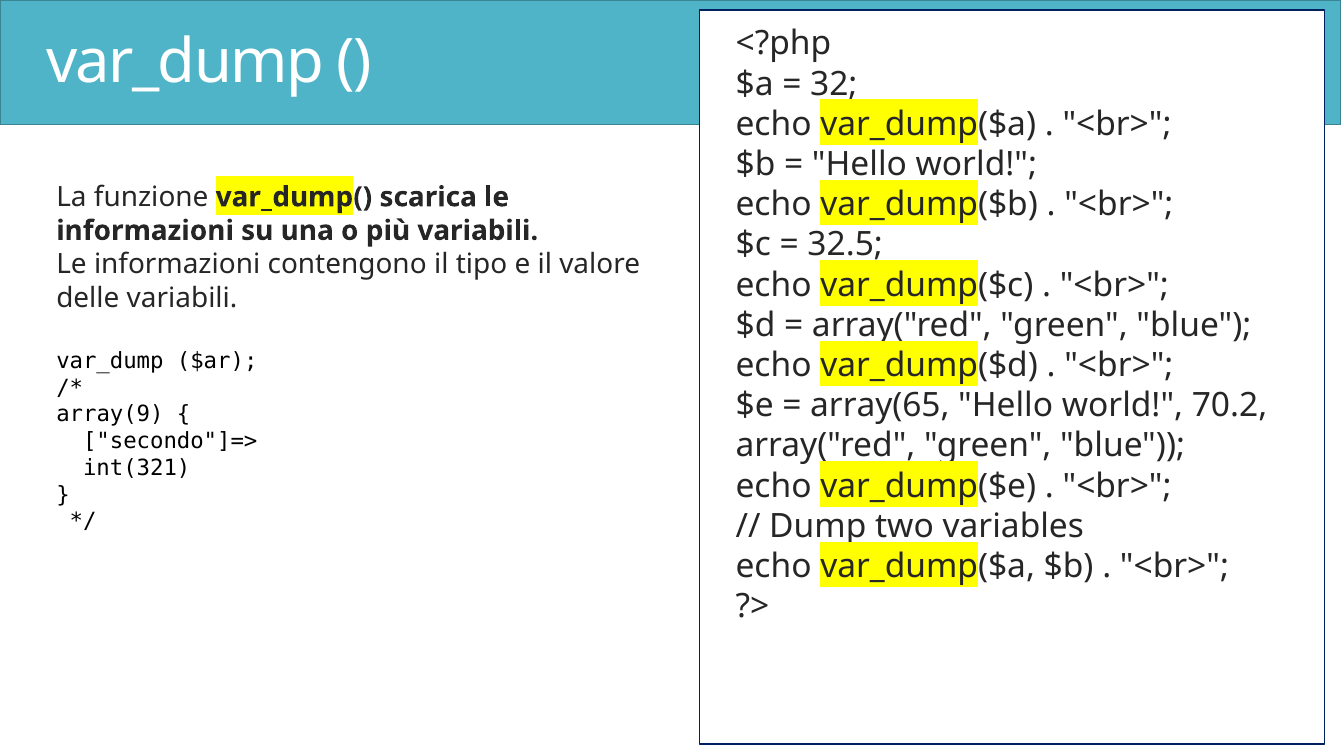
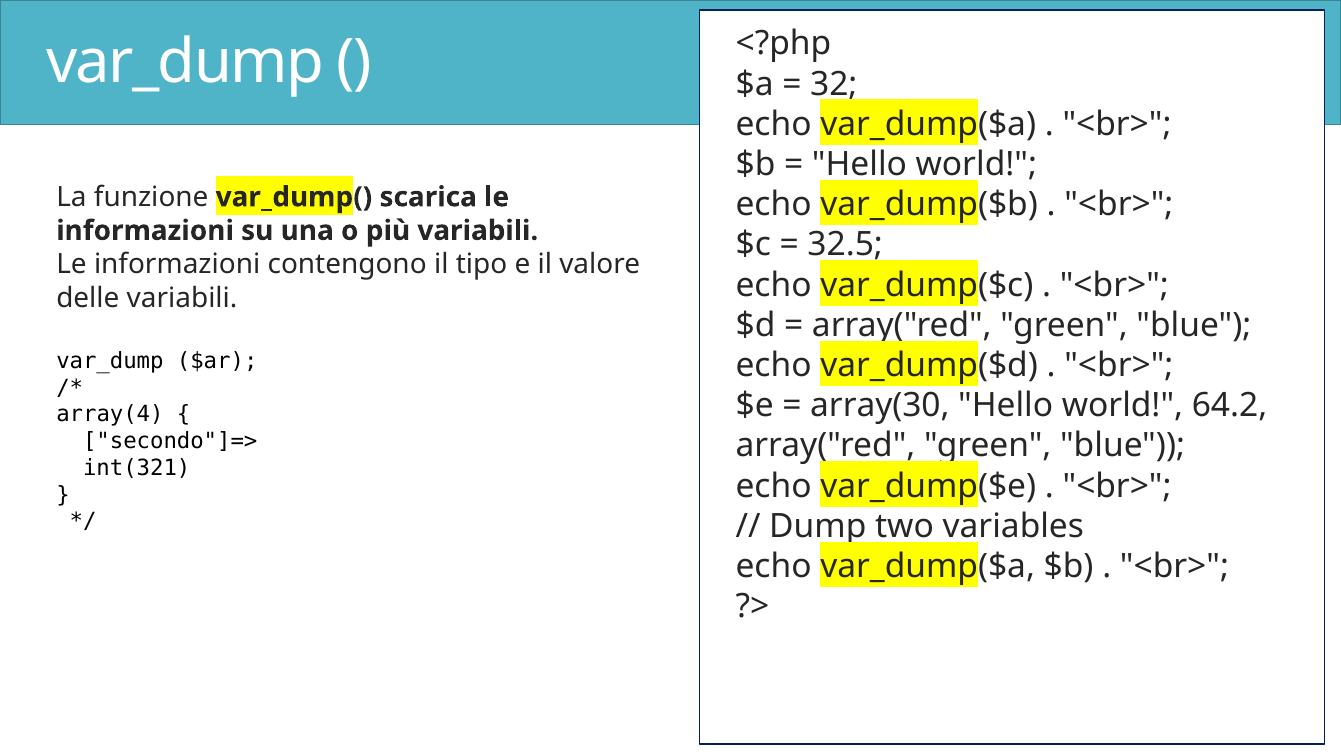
array(65: array(65 -> array(30
70.2: 70.2 -> 64.2
array(9: array(9 -> array(4
